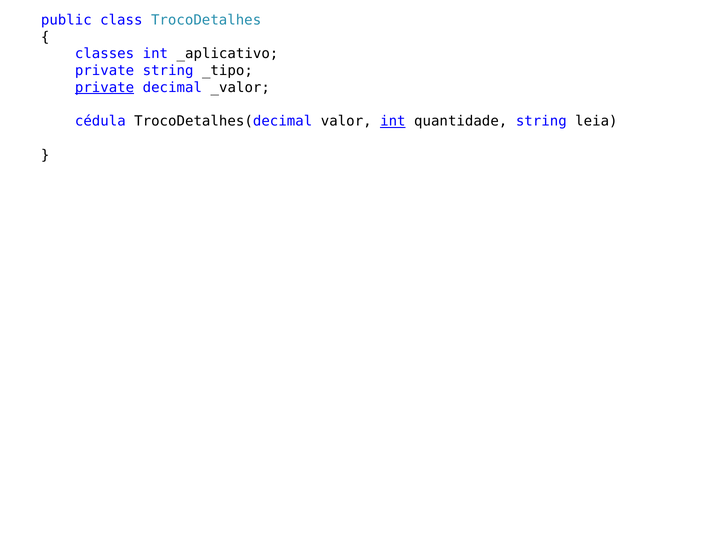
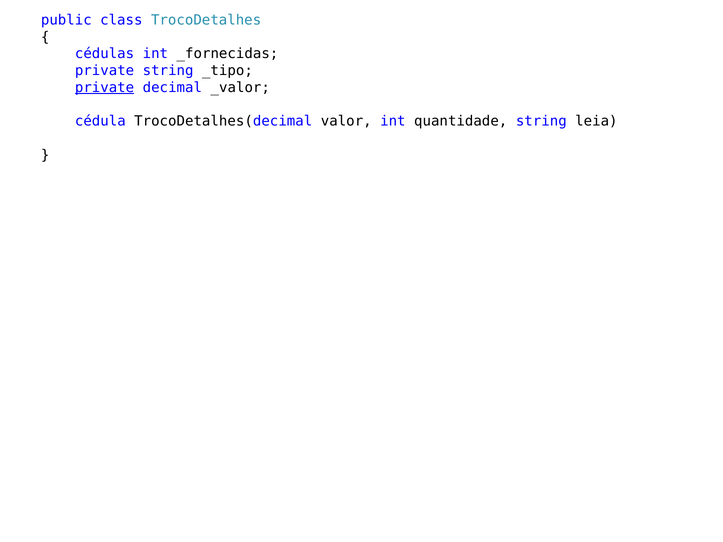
classes: classes -> cédulas
_aplicativo: _aplicativo -> _fornecidas
int at (393, 121) underline: present -> none
